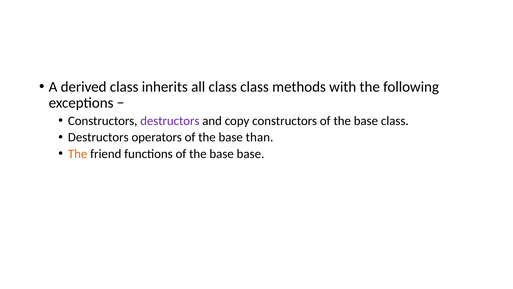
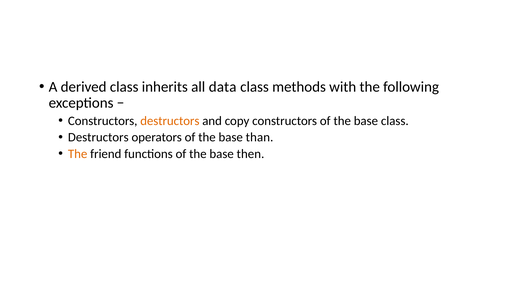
all class: class -> data
destructors at (170, 121) colour: purple -> orange
base base: base -> then
